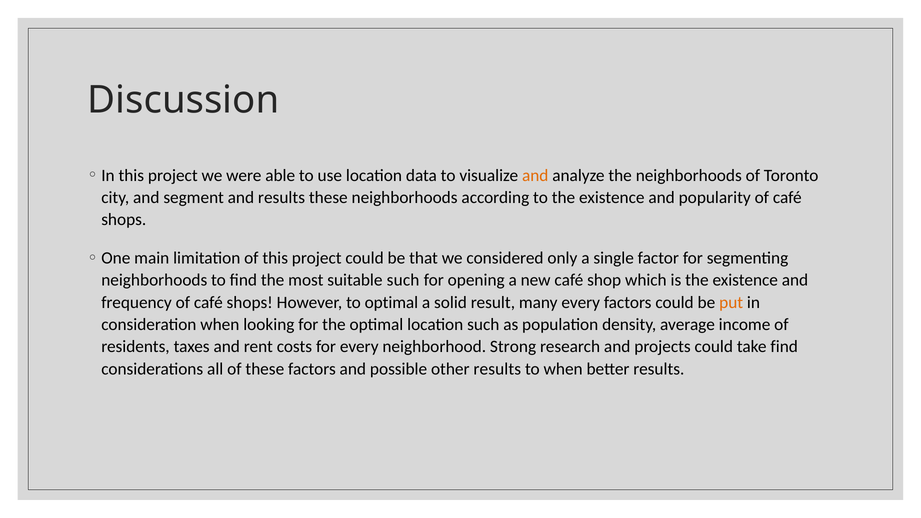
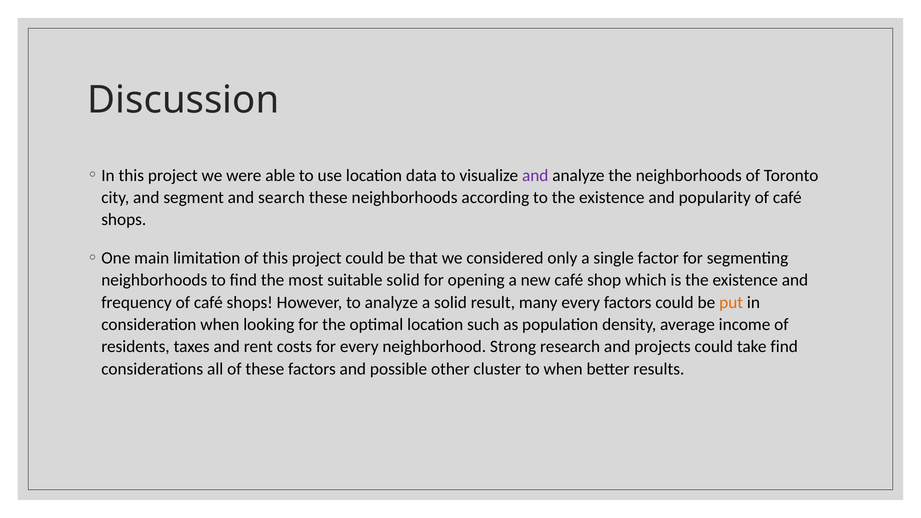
and at (535, 175) colour: orange -> purple
and results: results -> search
suitable such: such -> solid
to optimal: optimal -> analyze
other results: results -> cluster
